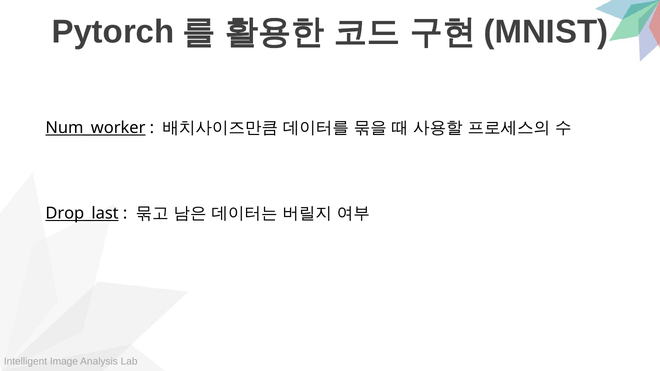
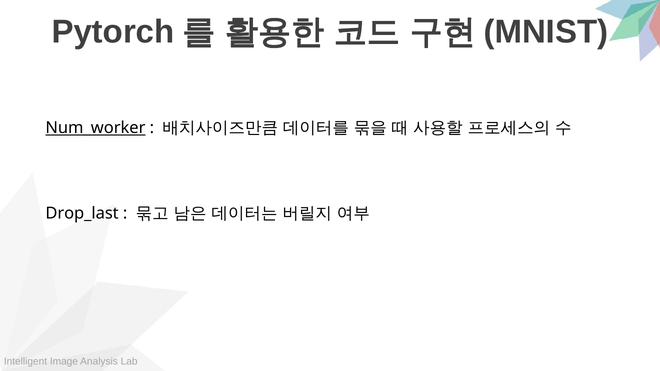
Drop_last underline: present -> none
